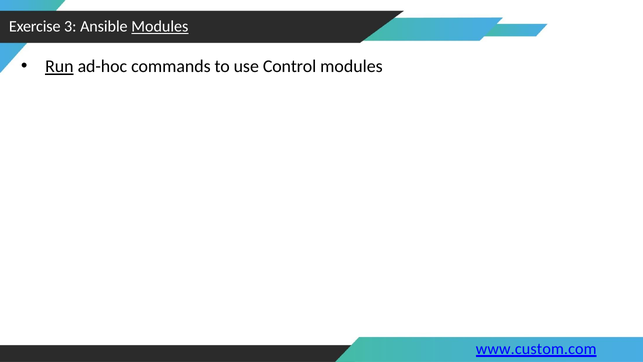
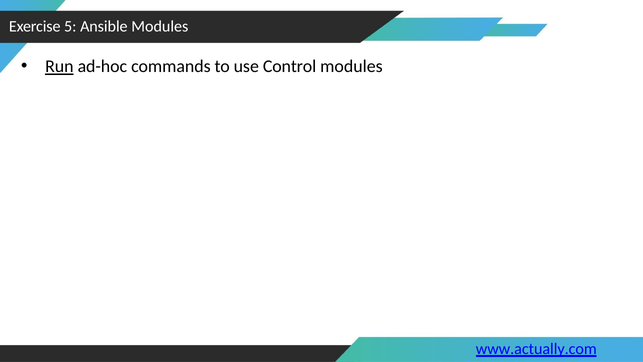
3: 3 -> 5
Modules at (160, 27) underline: present -> none
www.custom.com: www.custom.com -> www.actually.com
